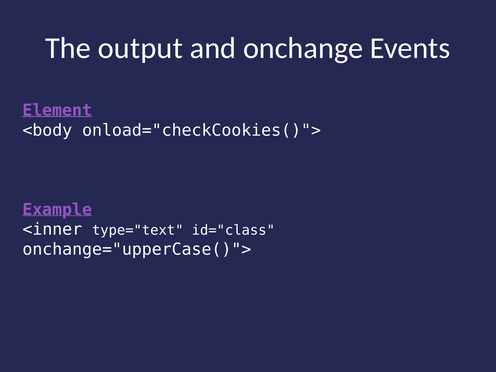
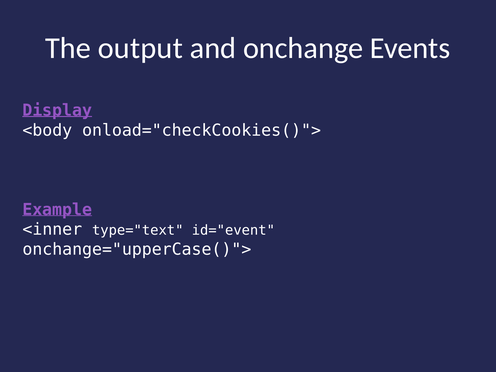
Element: Element -> Display
id="class: id="class -> id="event
